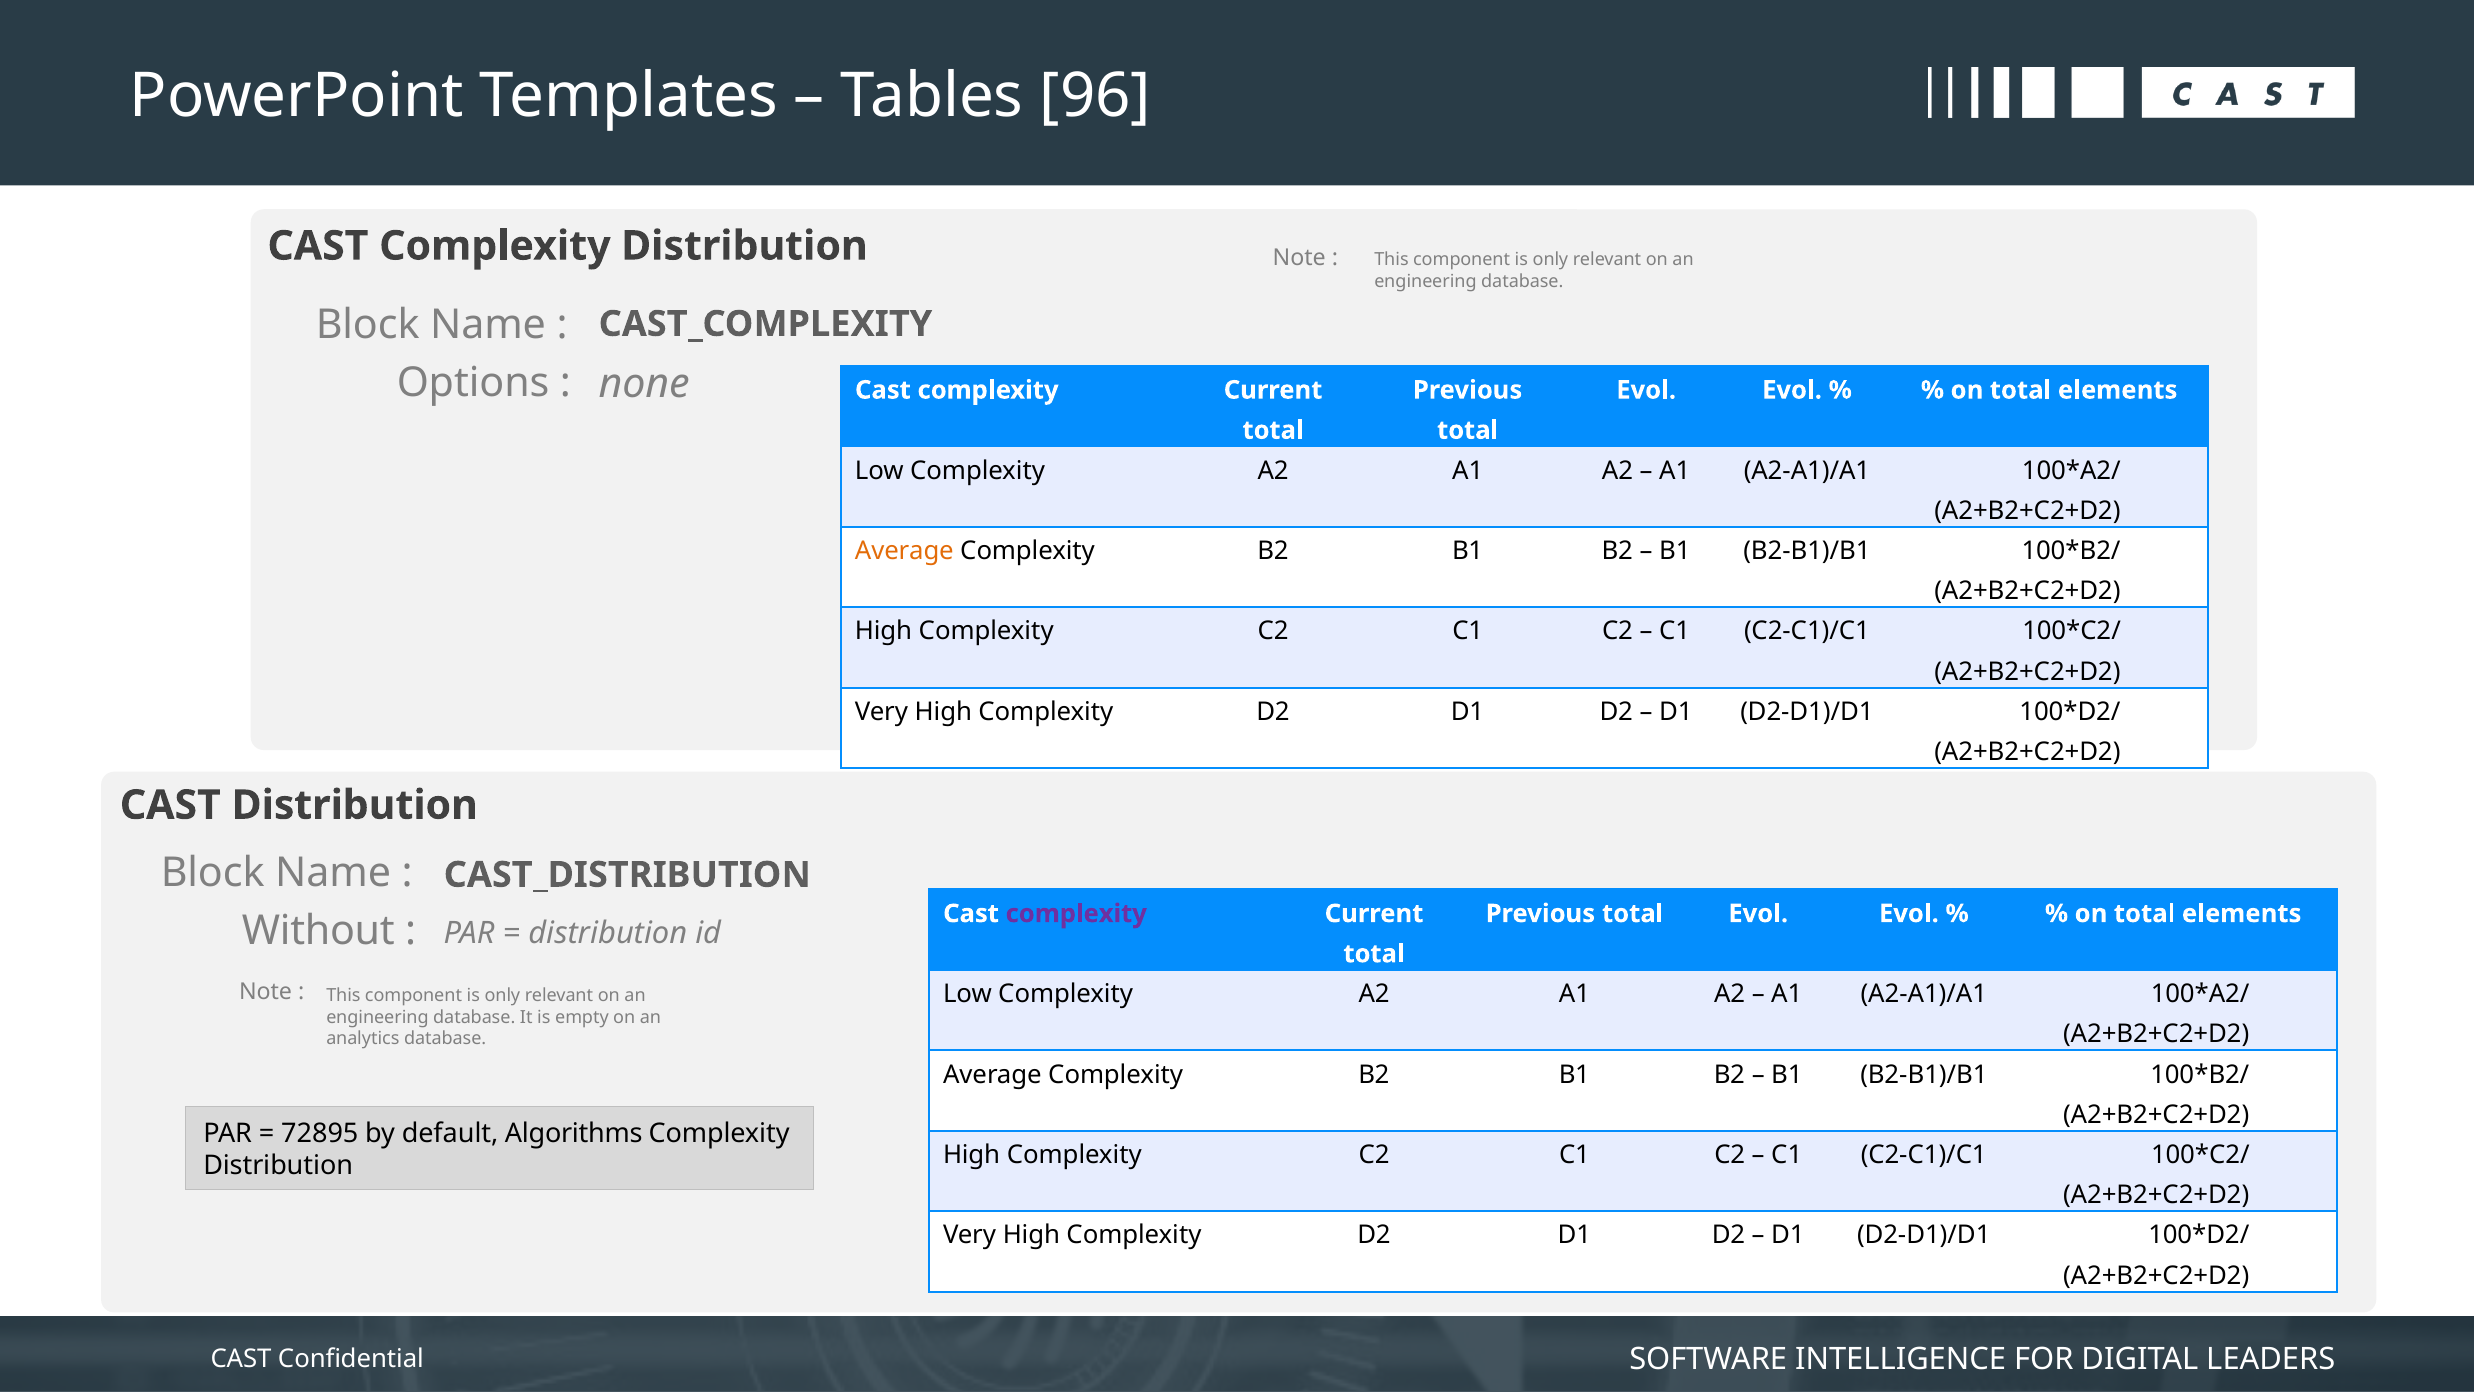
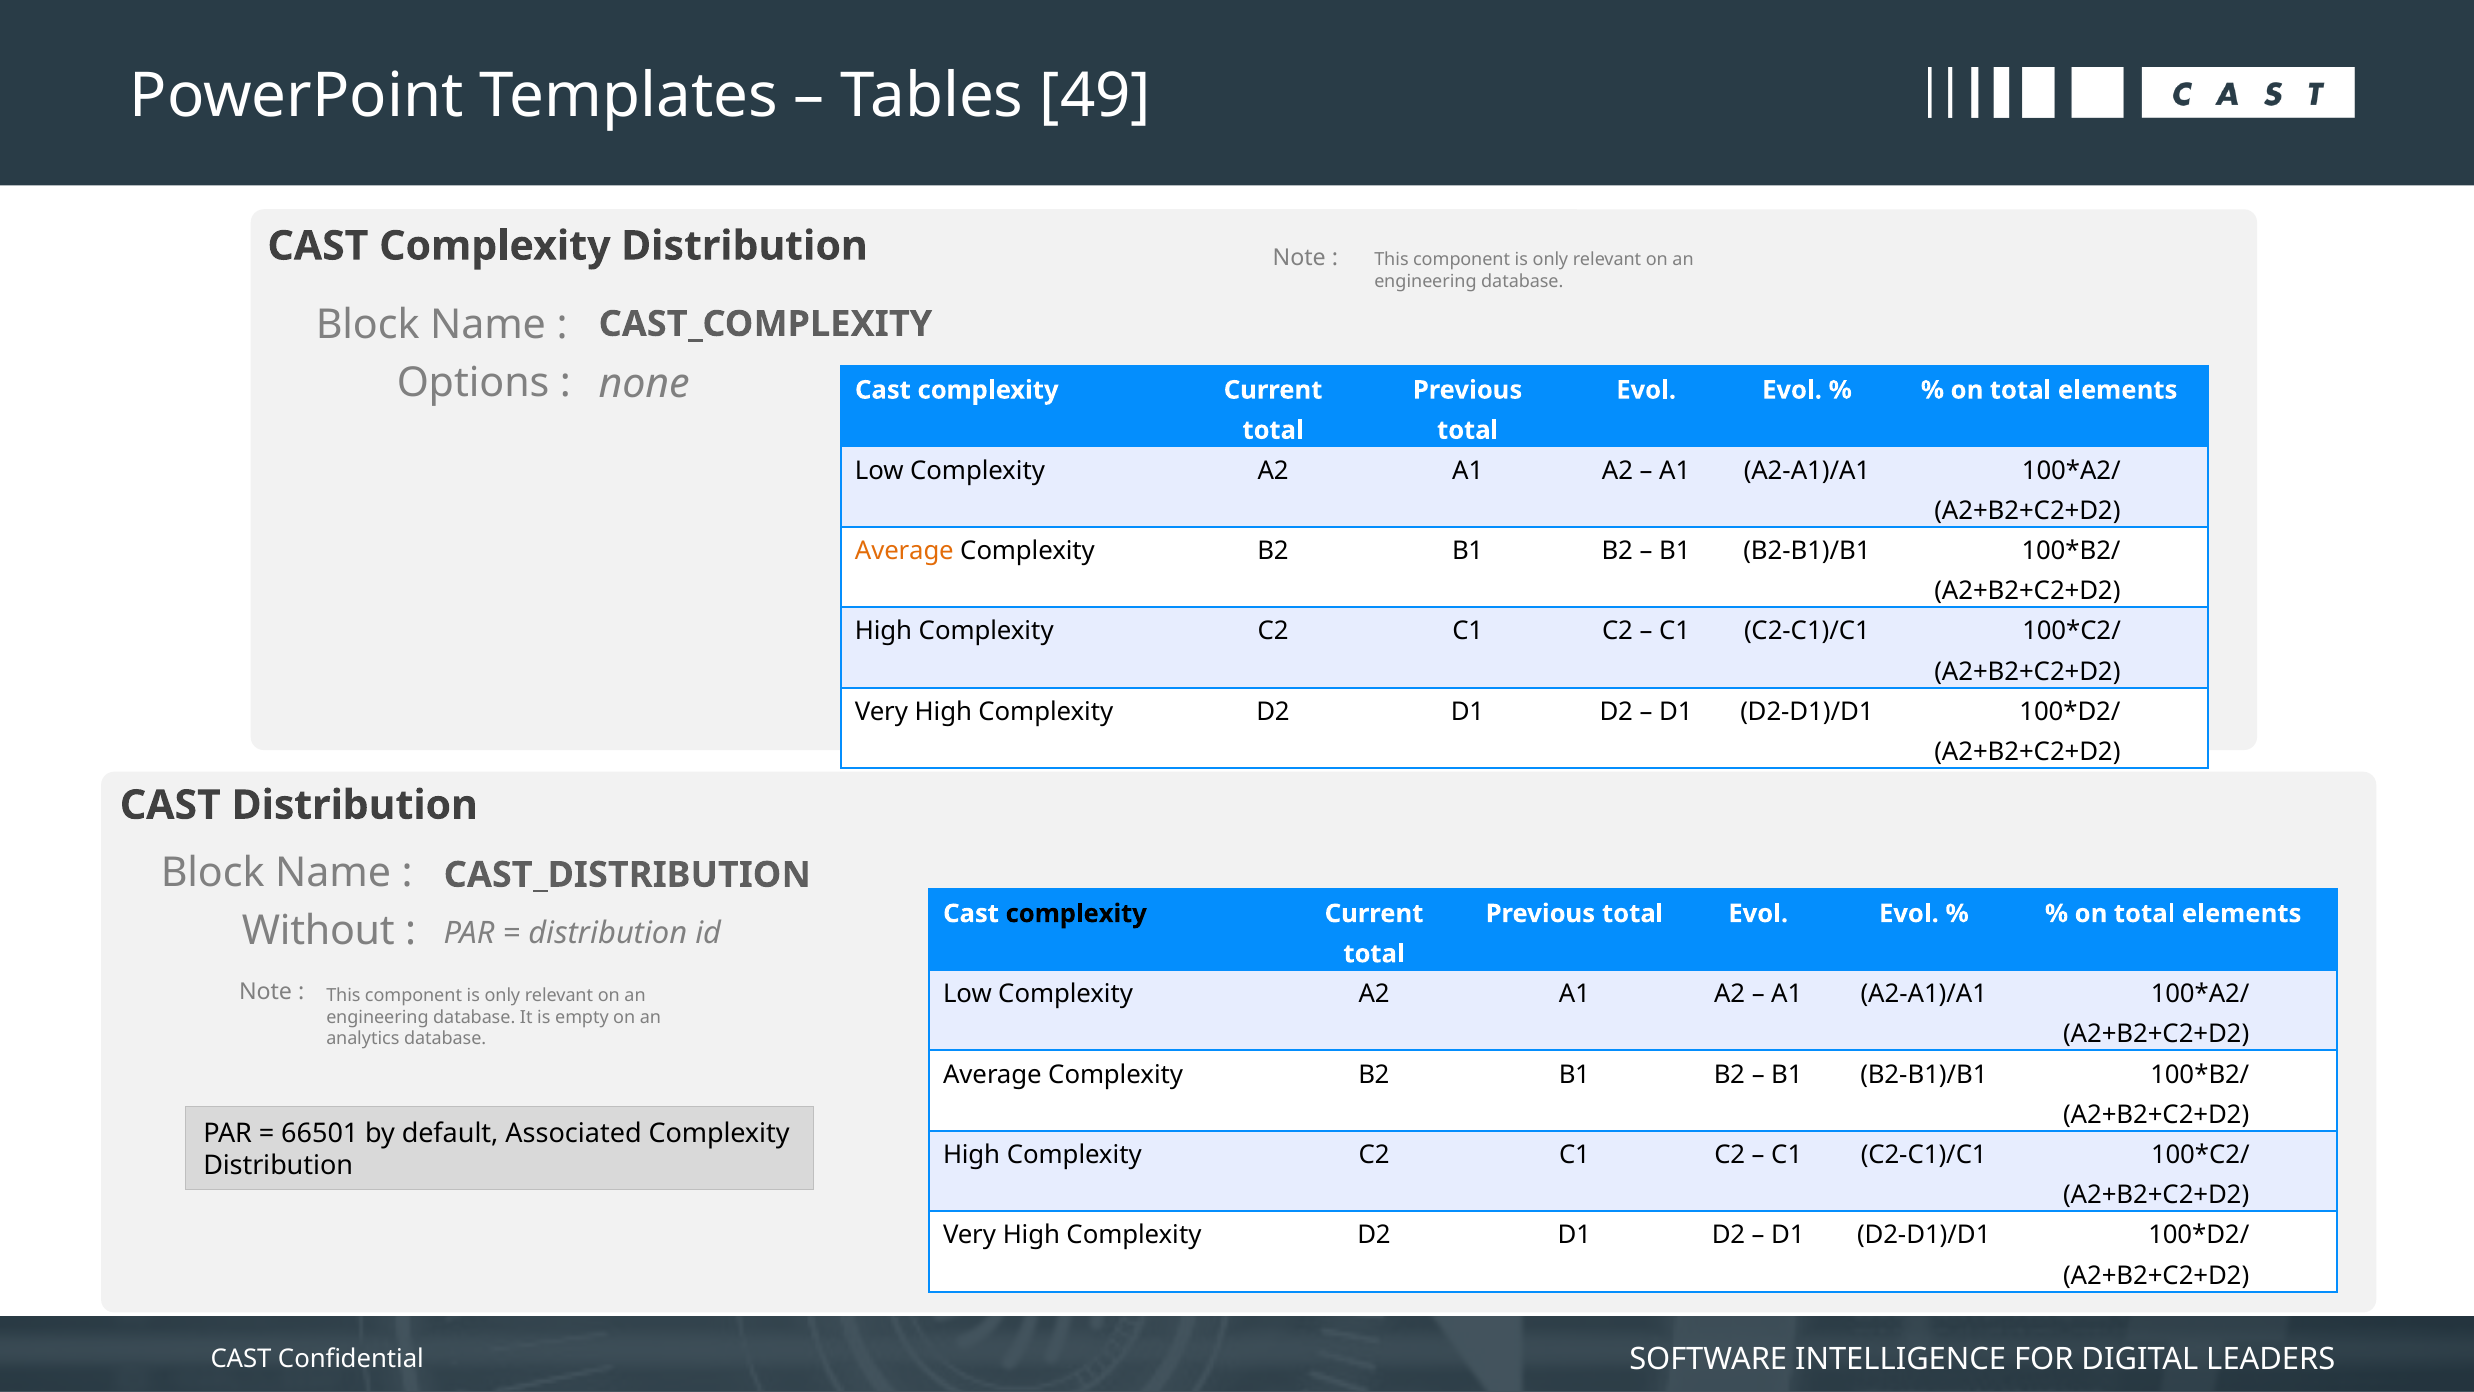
96: 96 -> 49
complexity at (1076, 913) colour: purple -> black
72895: 72895 -> 66501
Algorithms: Algorithms -> Associated
